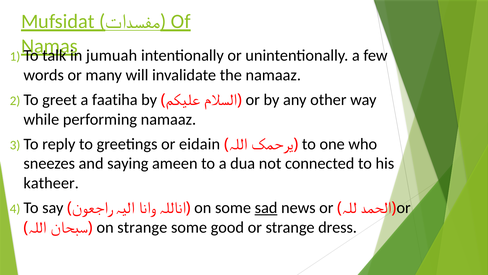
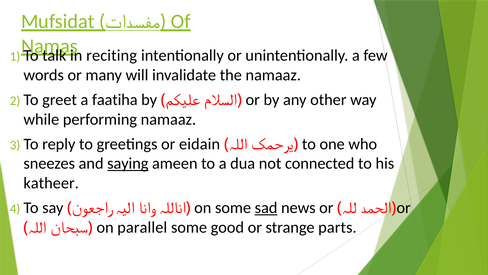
jumuah: jumuah -> reciting
saying underline: none -> present
on strange: strange -> parallel
dress: dress -> parts
